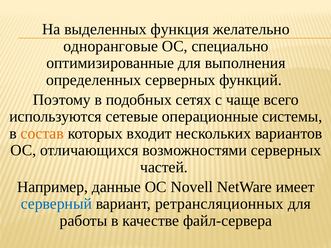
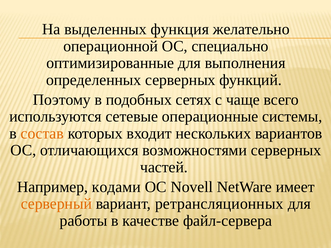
одноранговые: одноранговые -> операционной
данные: данные -> кодами
серверный colour: blue -> orange
